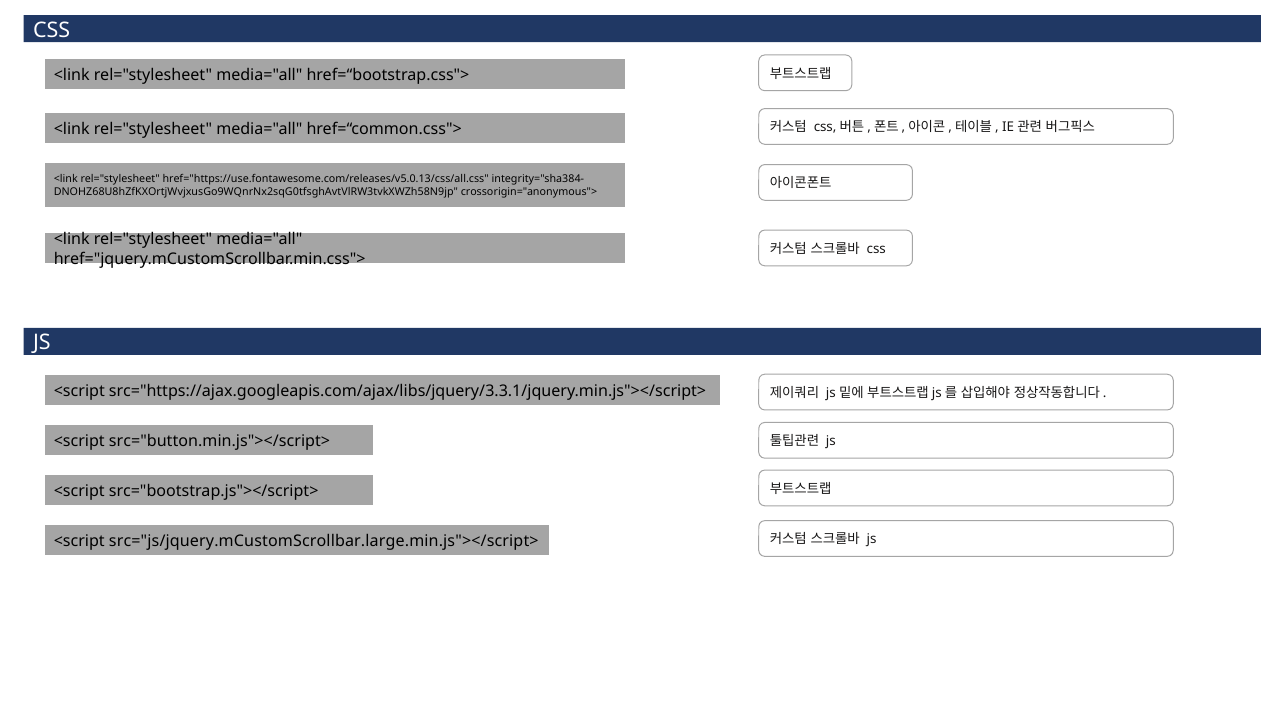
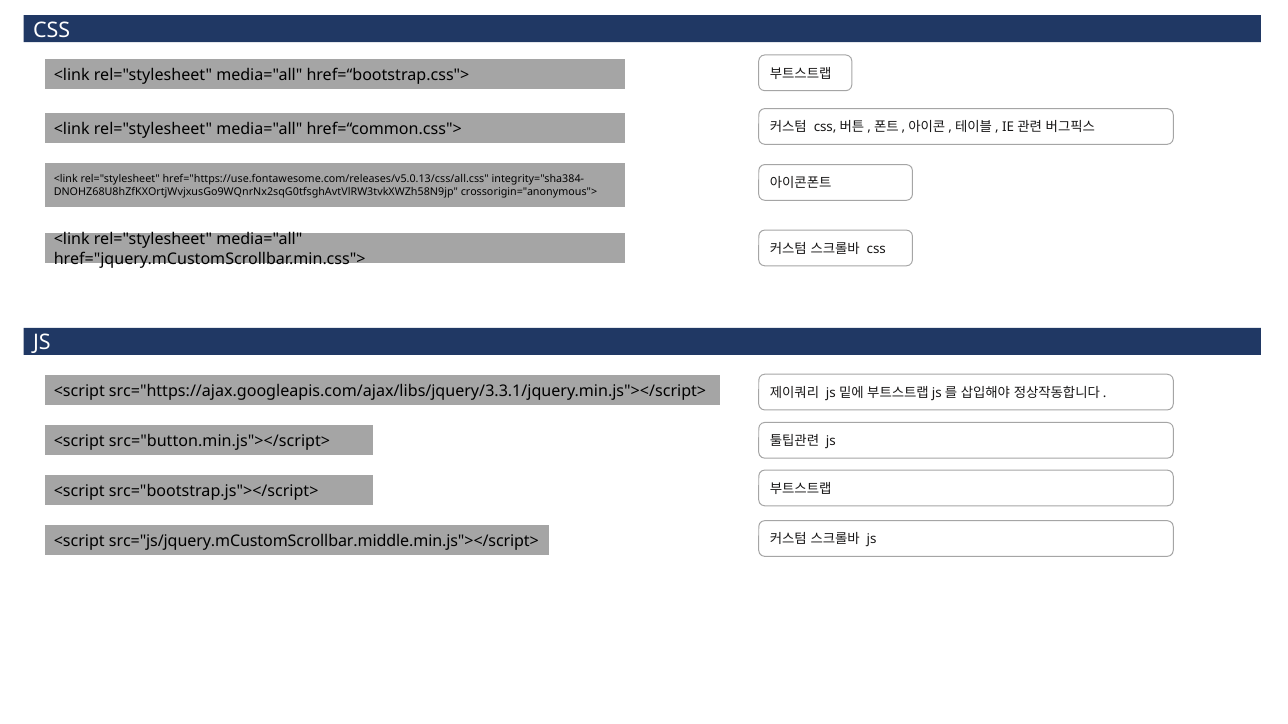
src="js/jquery.mCustomScrollbar.large.min.js"></script>: src="js/jquery.mCustomScrollbar.large.min.js"></script> -> src="js/jquery.mCustomScrollbar.middle.min.js"></script>
